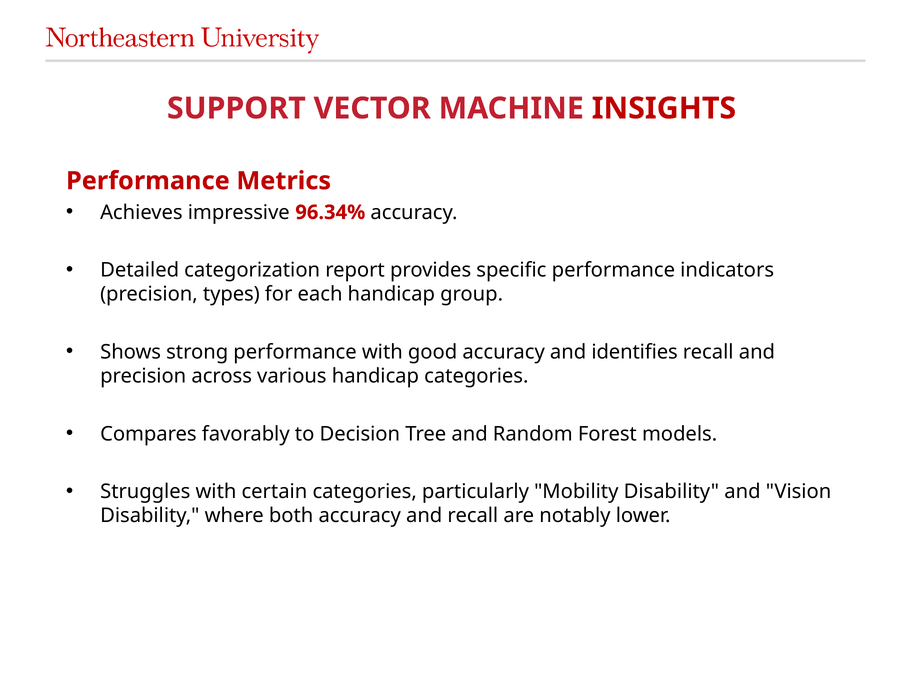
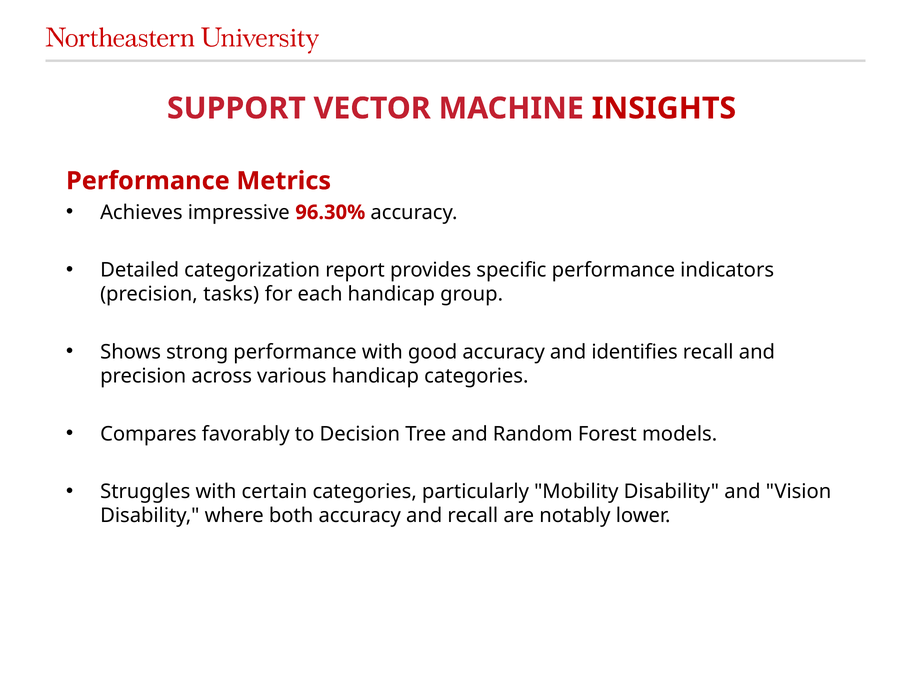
96.34%: 96.34% -> 96.30%
types: types -> tasks
